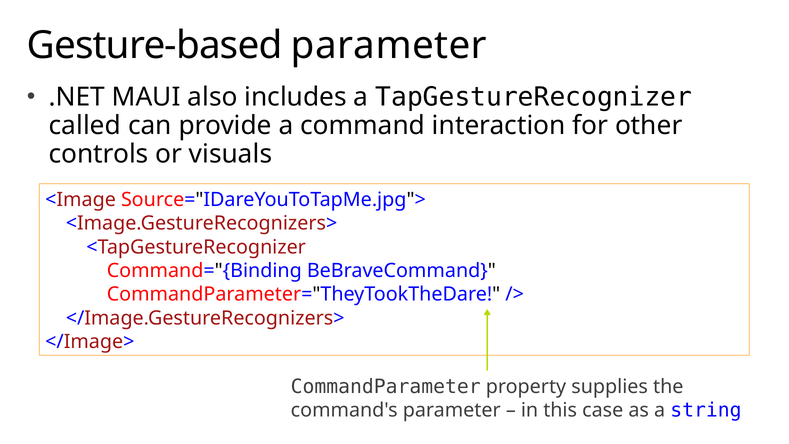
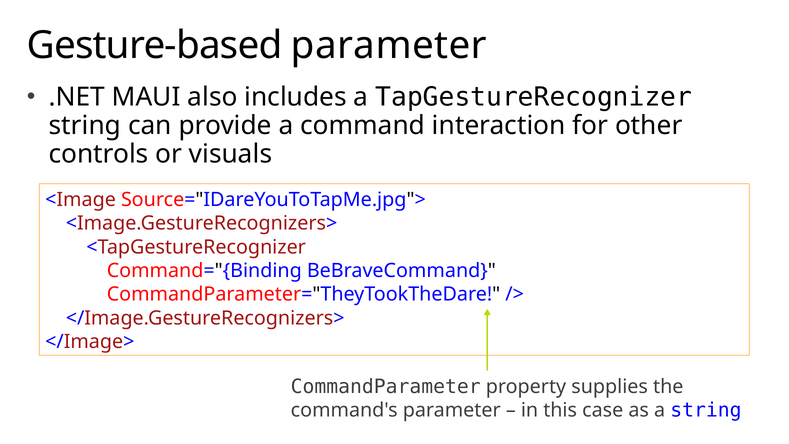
called at (85, 125): called -> string
